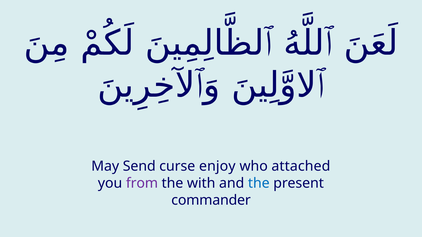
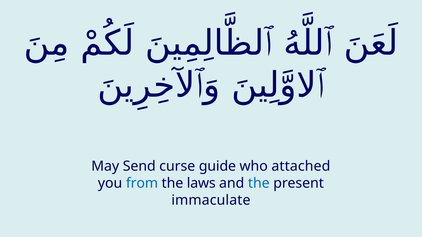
enjoy: enjoy -> guide
from colour: purple -> blue
with: with -> laws
commander: commander -> immaculate
